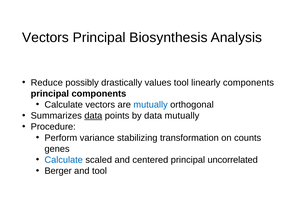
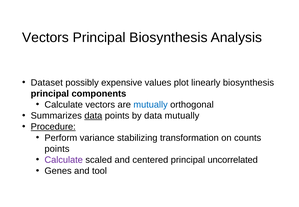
Reduce: Reduce -> Dataset
drastically: drastically -> expensive
values tool: tool -> plot
linearly components: components -> biosynthesis
Procedure underline: none -> present
genes at (57, 149): genes -> points
Calculate at (64, 160) colour: blue -> purple
Berger: Berger -> Genes
